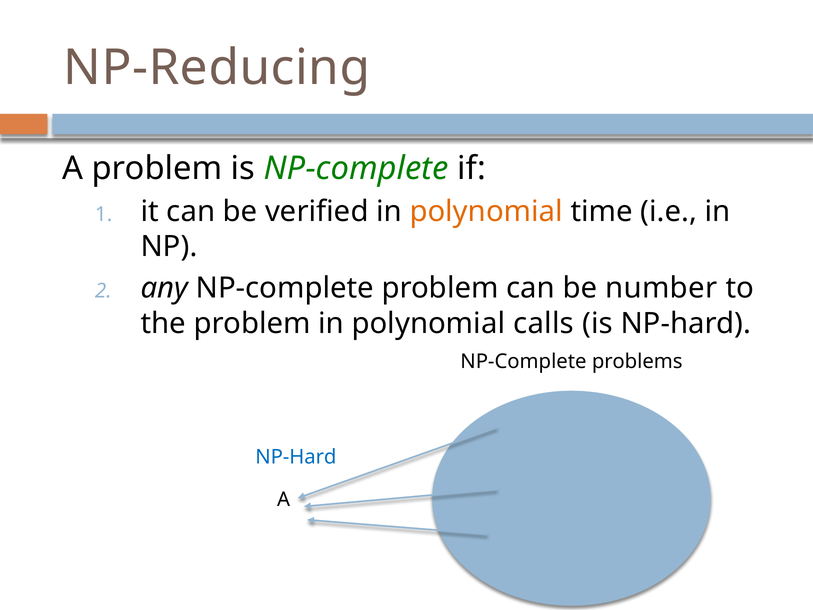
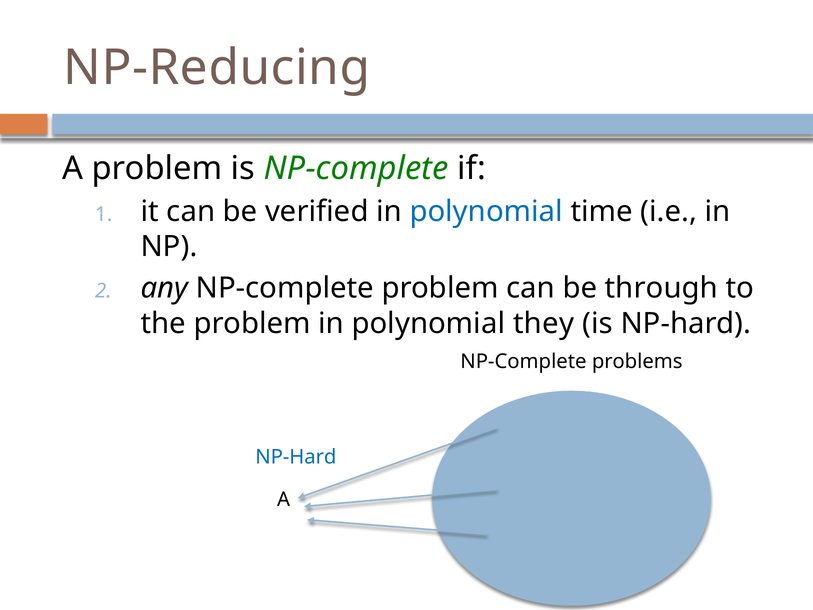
polynomial at (486, 211) colour: orange -> blue
number: number -> through
calls: calls -> they
